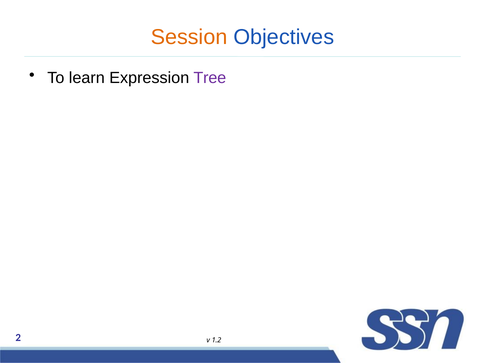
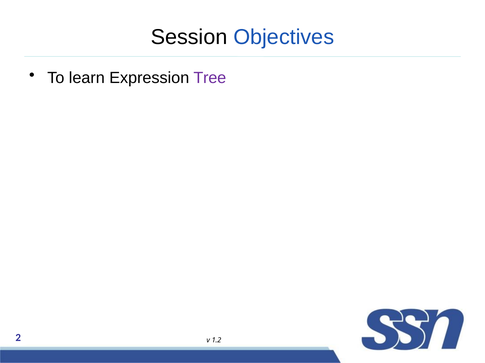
Session colour: orange -> black
